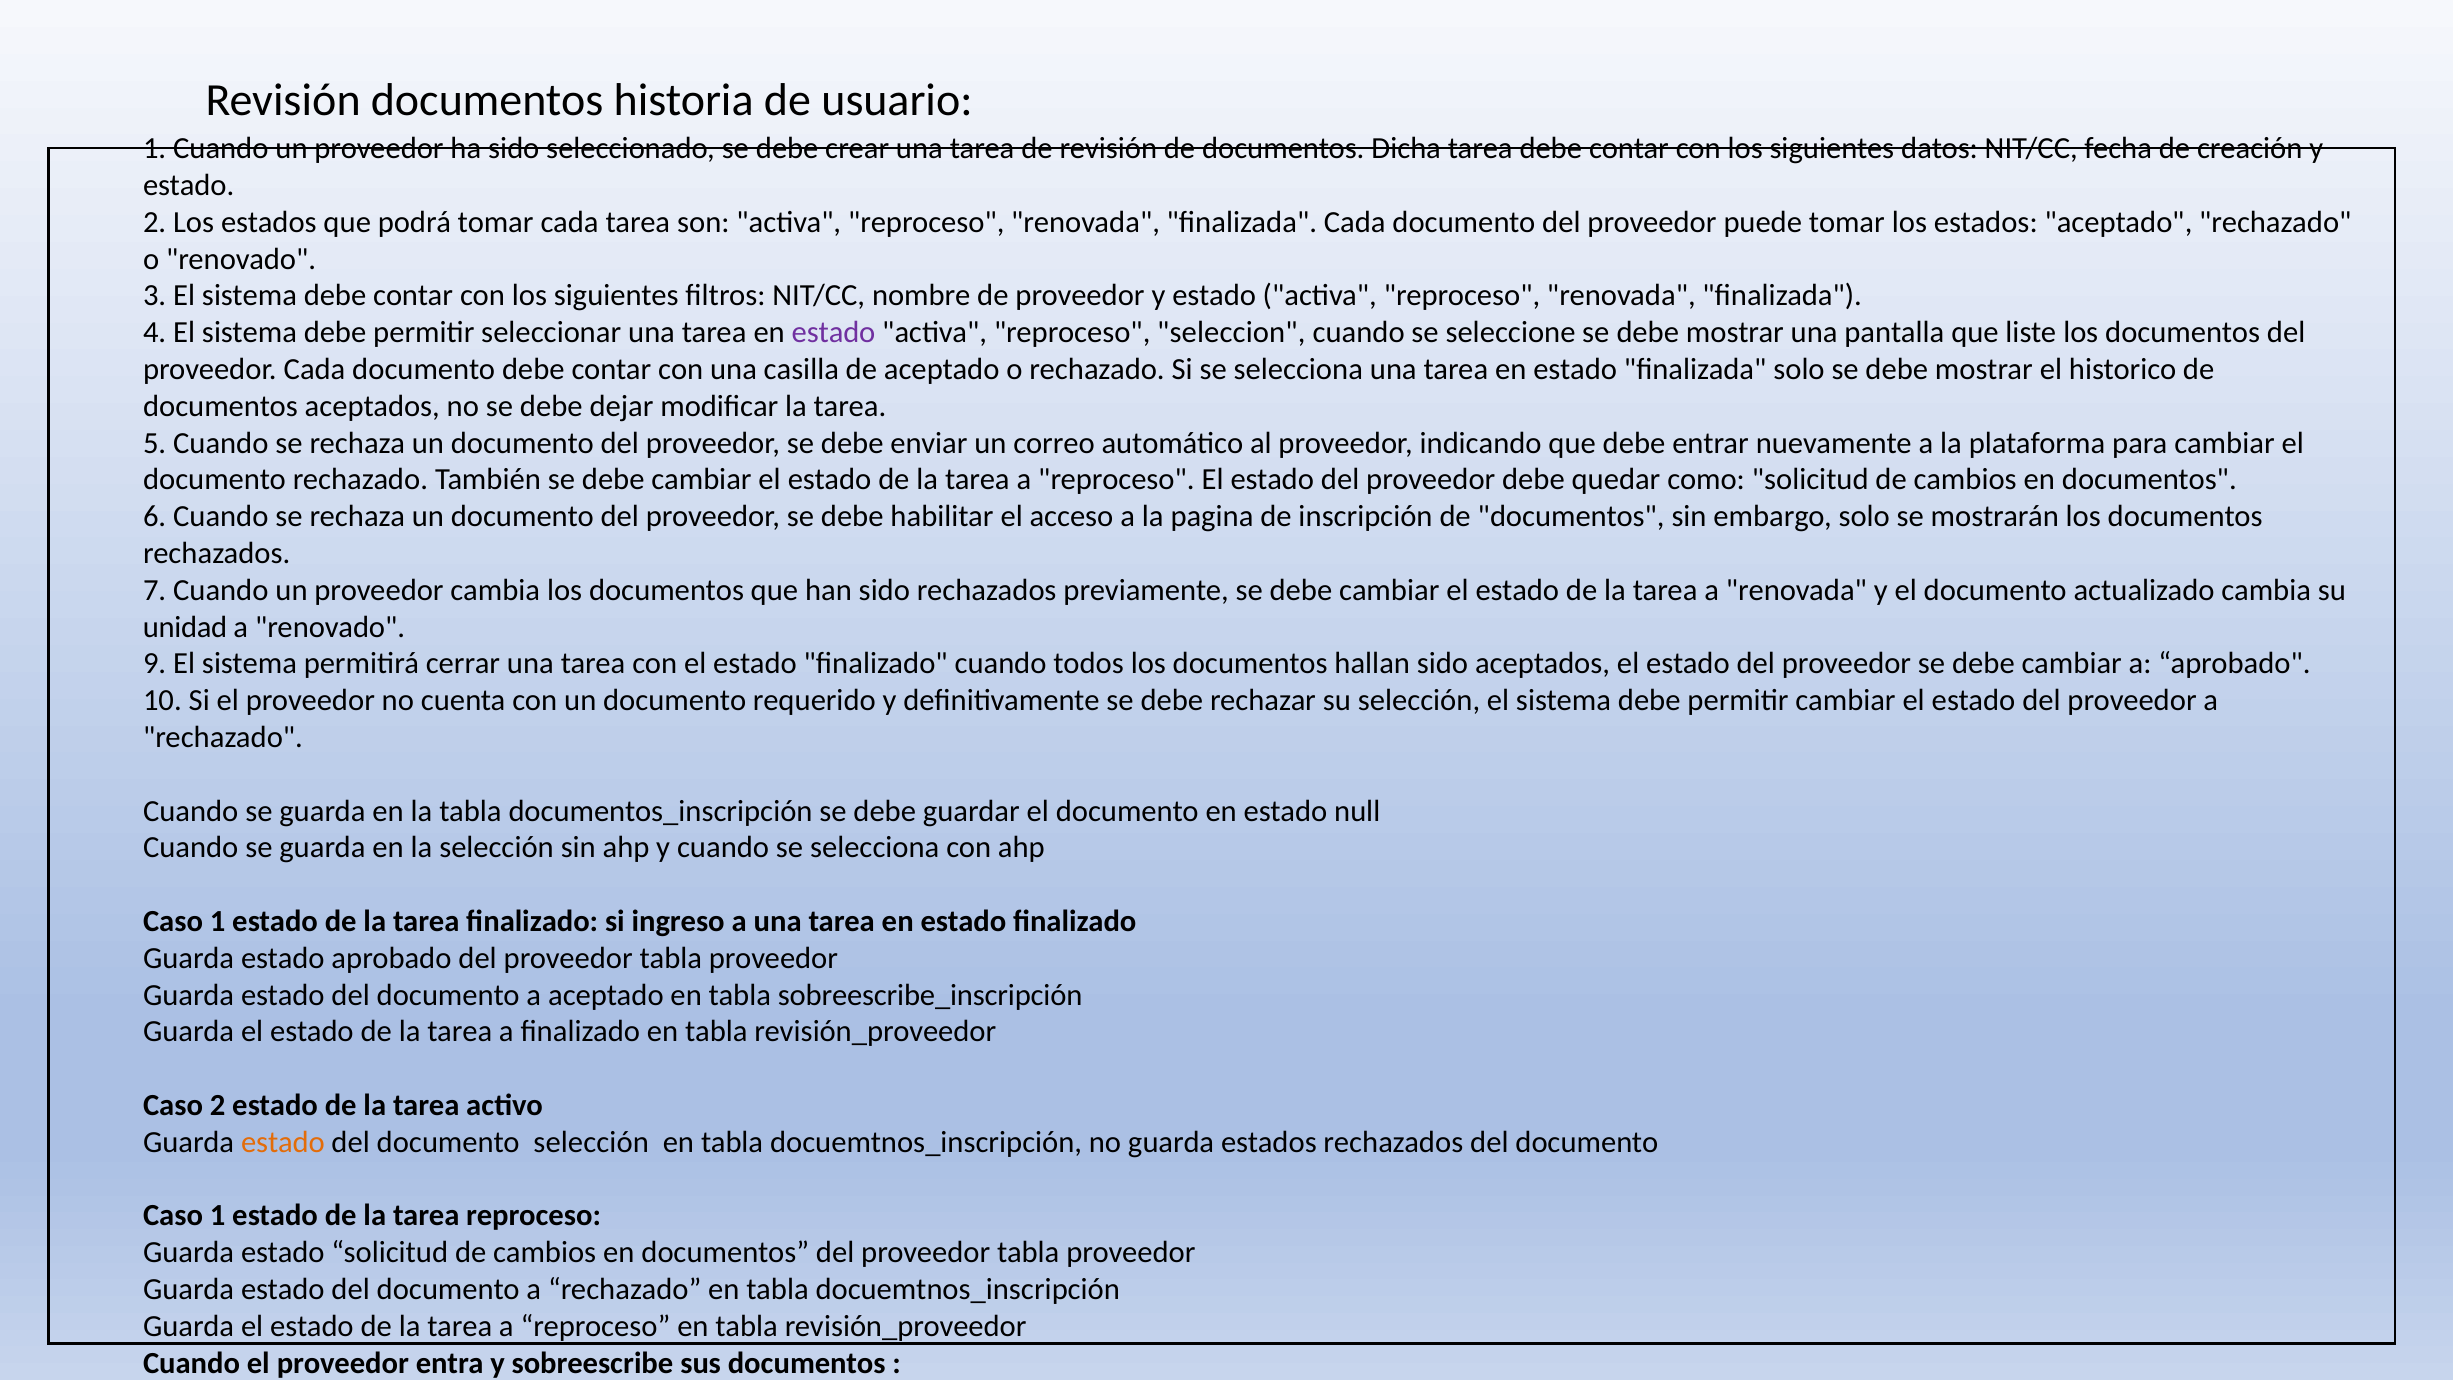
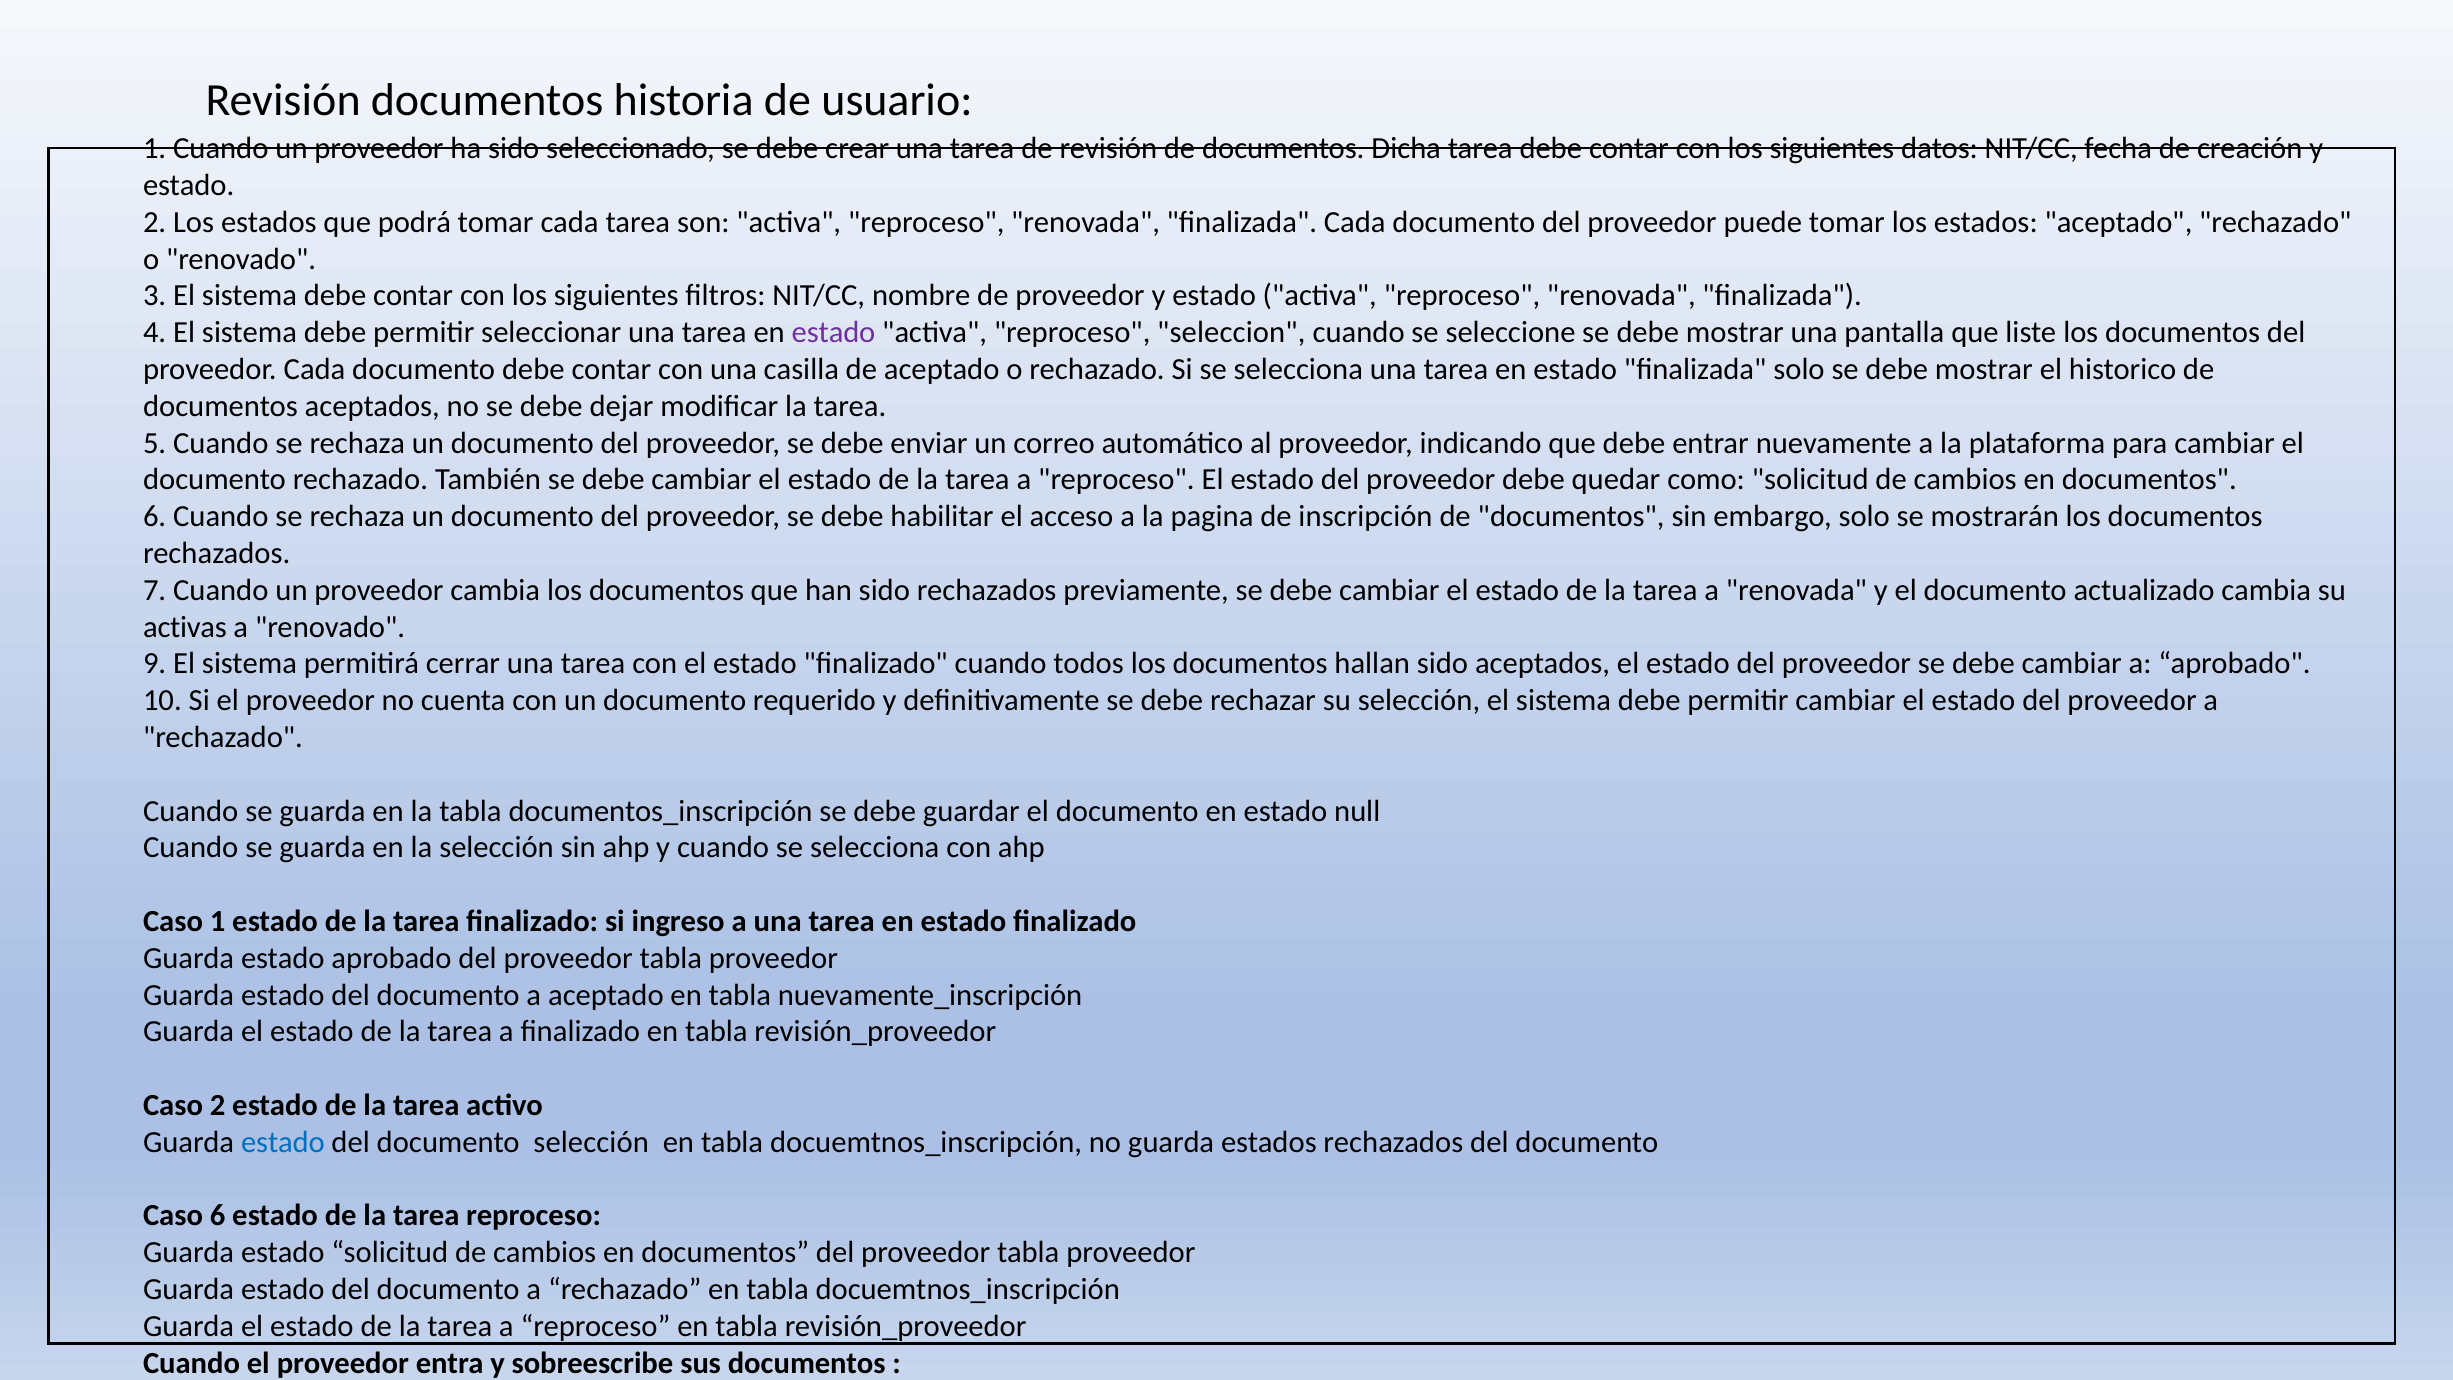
unidad: unidad -> activas
sobreescribe_inscripción: sobreescribe_inscripción -> nuevamente_inscripción
estado at (283, 1142) colour: orange -> blue
1 at (218, 1216): 1 -> 6
